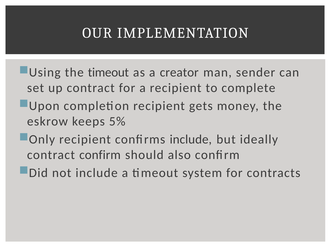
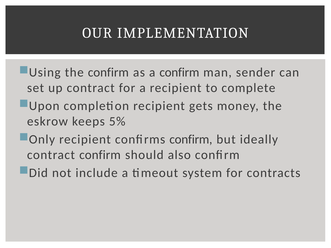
the timeout: timeout -> confirm
a creator: creator -> confirm
confirms include: include -> confirm
